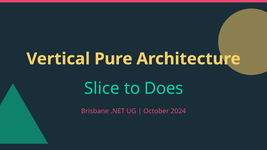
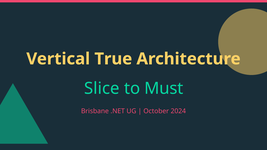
Pure: Pure -> True
Does: Does -> Must
